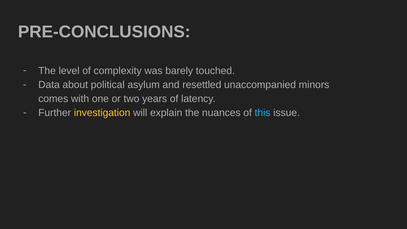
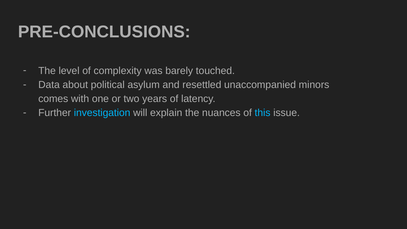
investigation colour: yellow -> light blue
